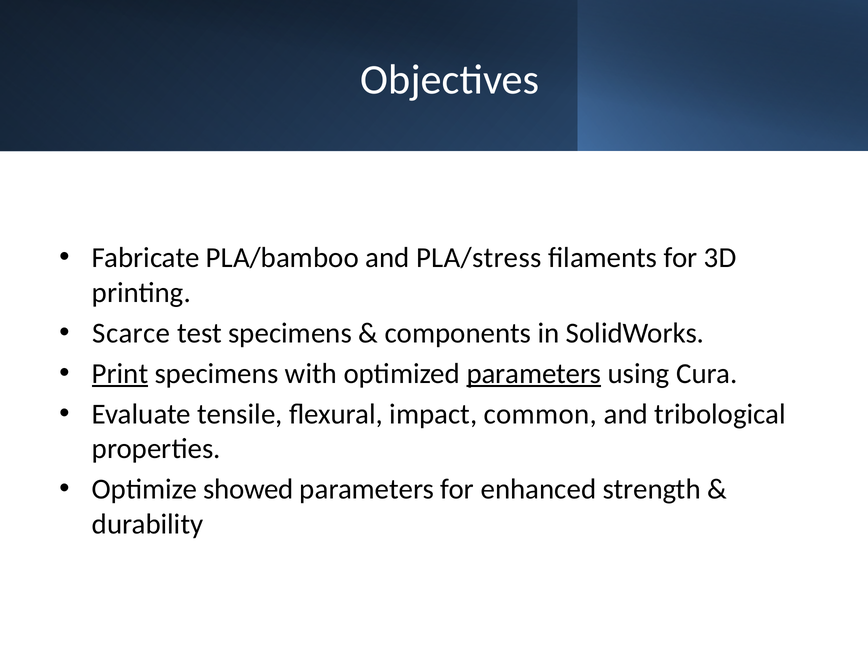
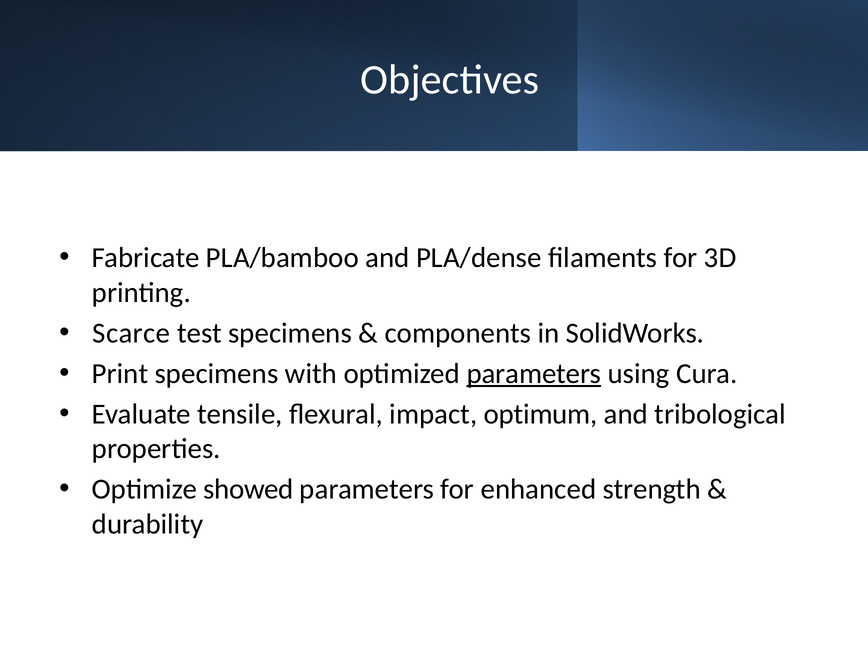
PLA/stress: PLA/stress -> PLA/dense
Print underline: present -> none
common: common -> optimum
